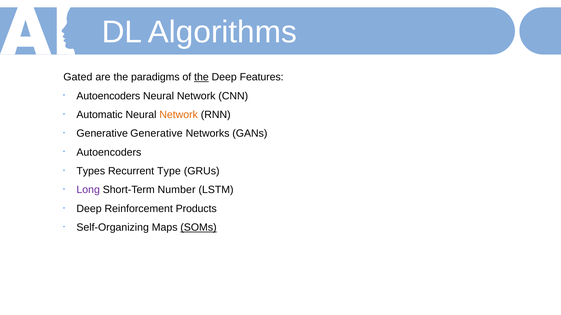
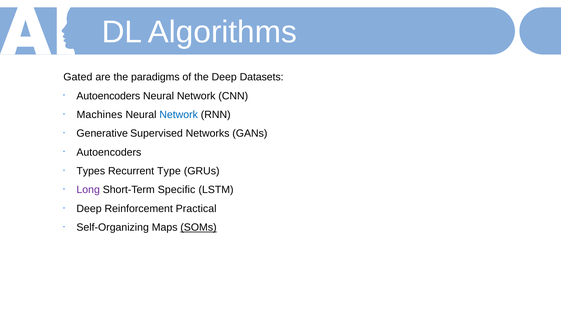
the at (201, 77) underline: present -> none
Features: Features -> Datasets
Automatic: Automatic -> Machines
Network at (179, 115) colour: orange -> blue
Generative Generative: Generative -> Supervised
Number: Number -> Specific
Products: Products -> Practical
